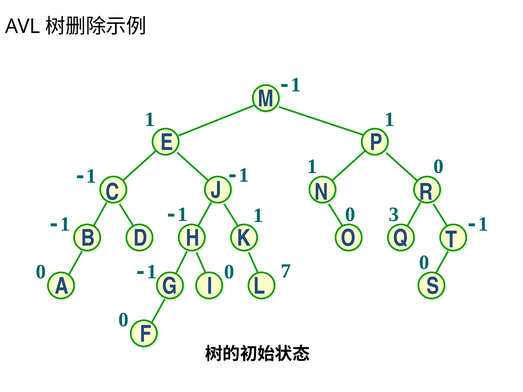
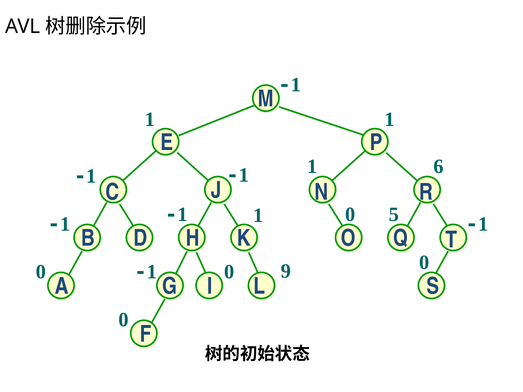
1 0: 0 -> 6
3: 3 -> 5
7: 7 -> 9
